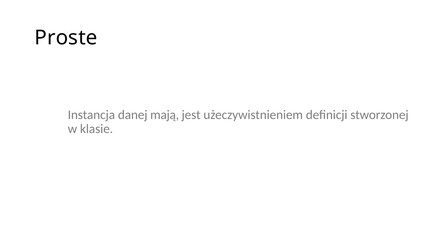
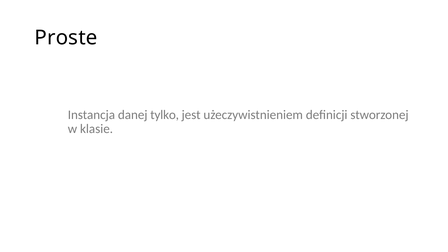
mają: mają -> tylko
